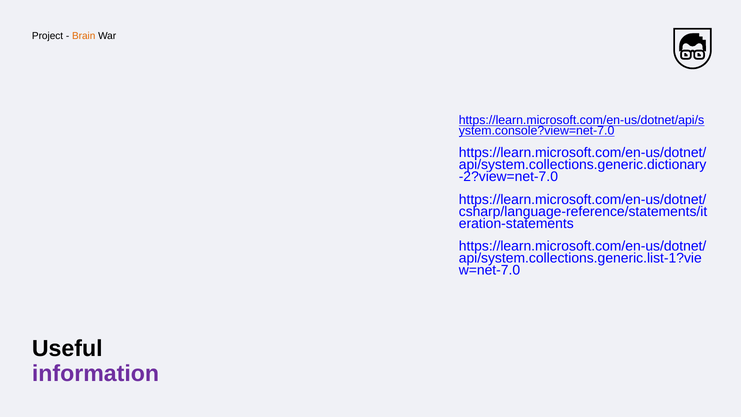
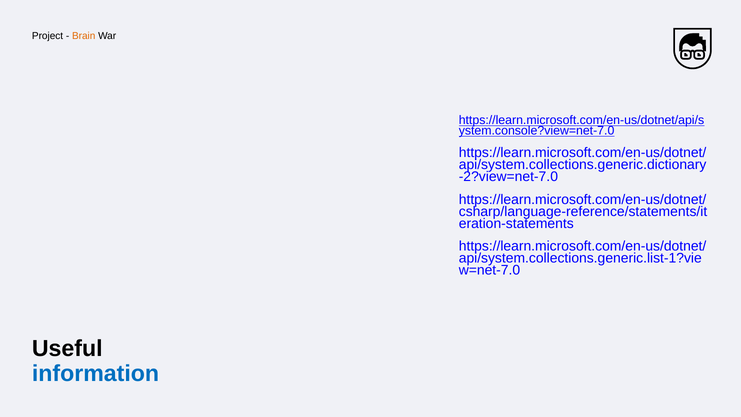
information colour: purple -> blue
